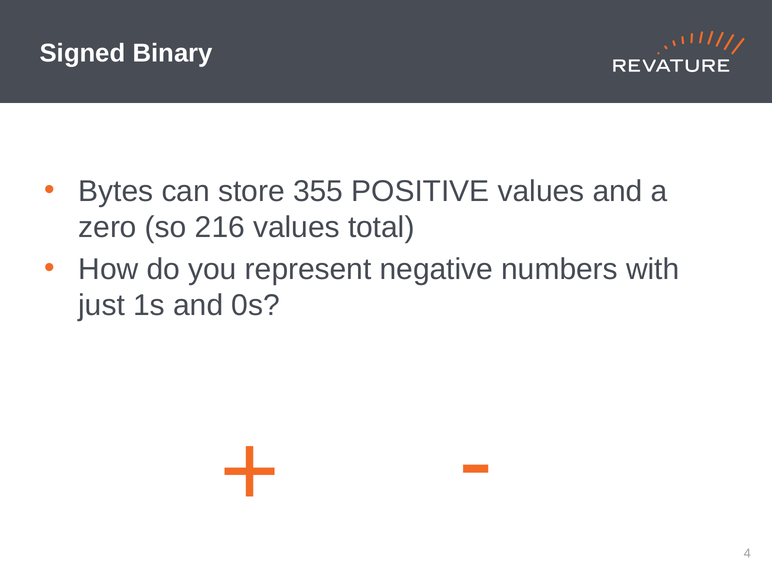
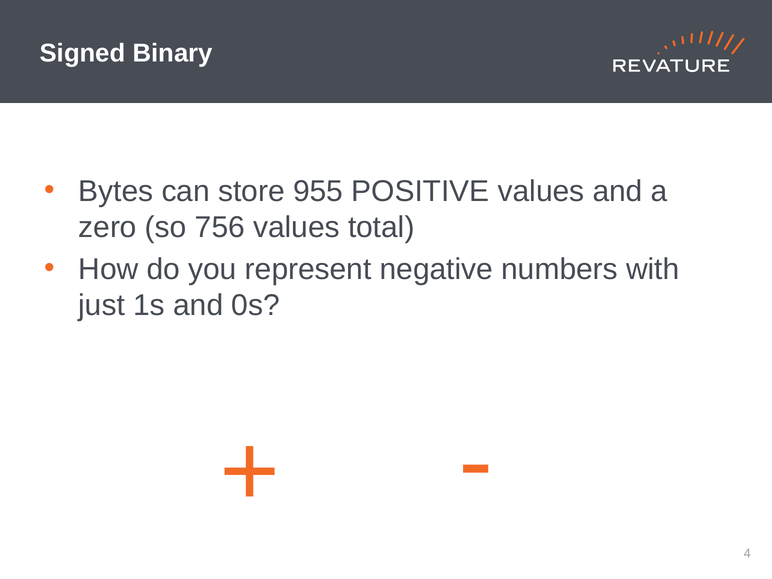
355: 355 -> 955
216: 216 -> 756
